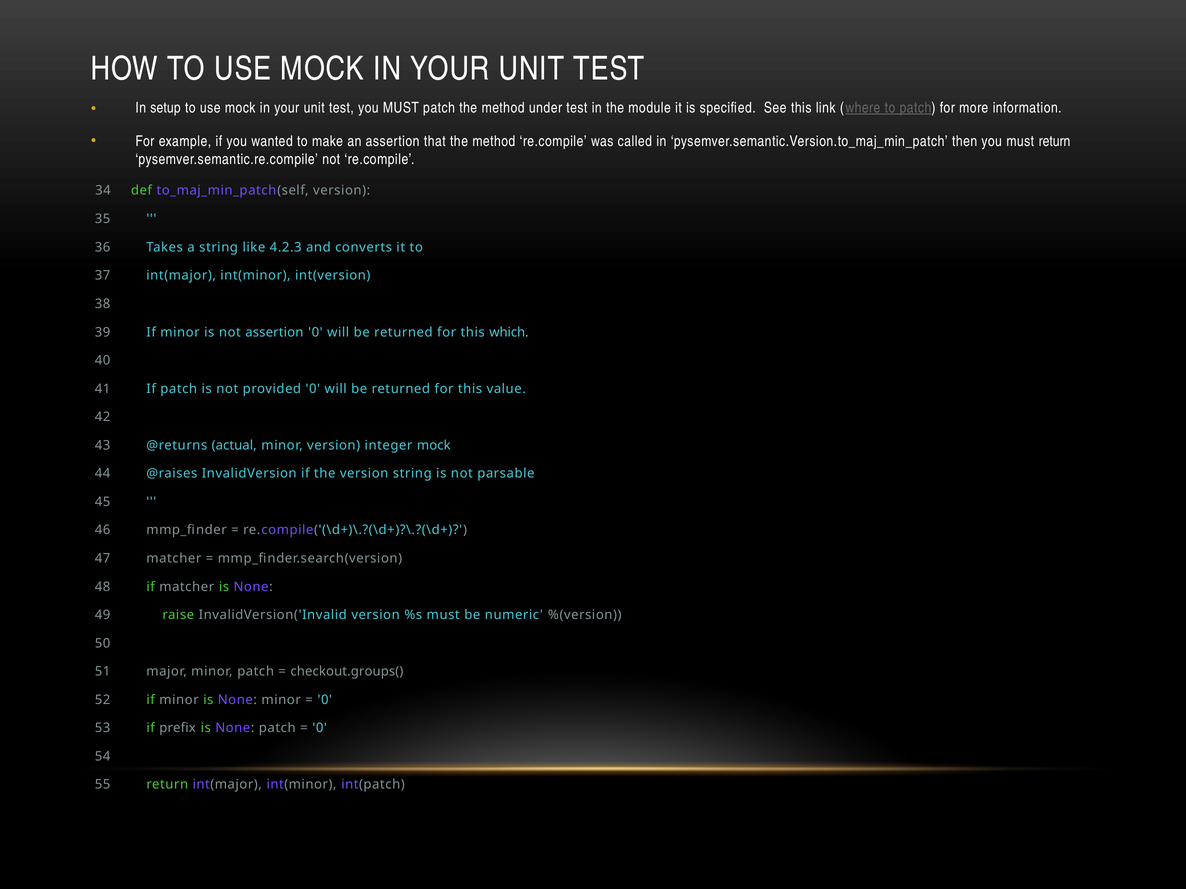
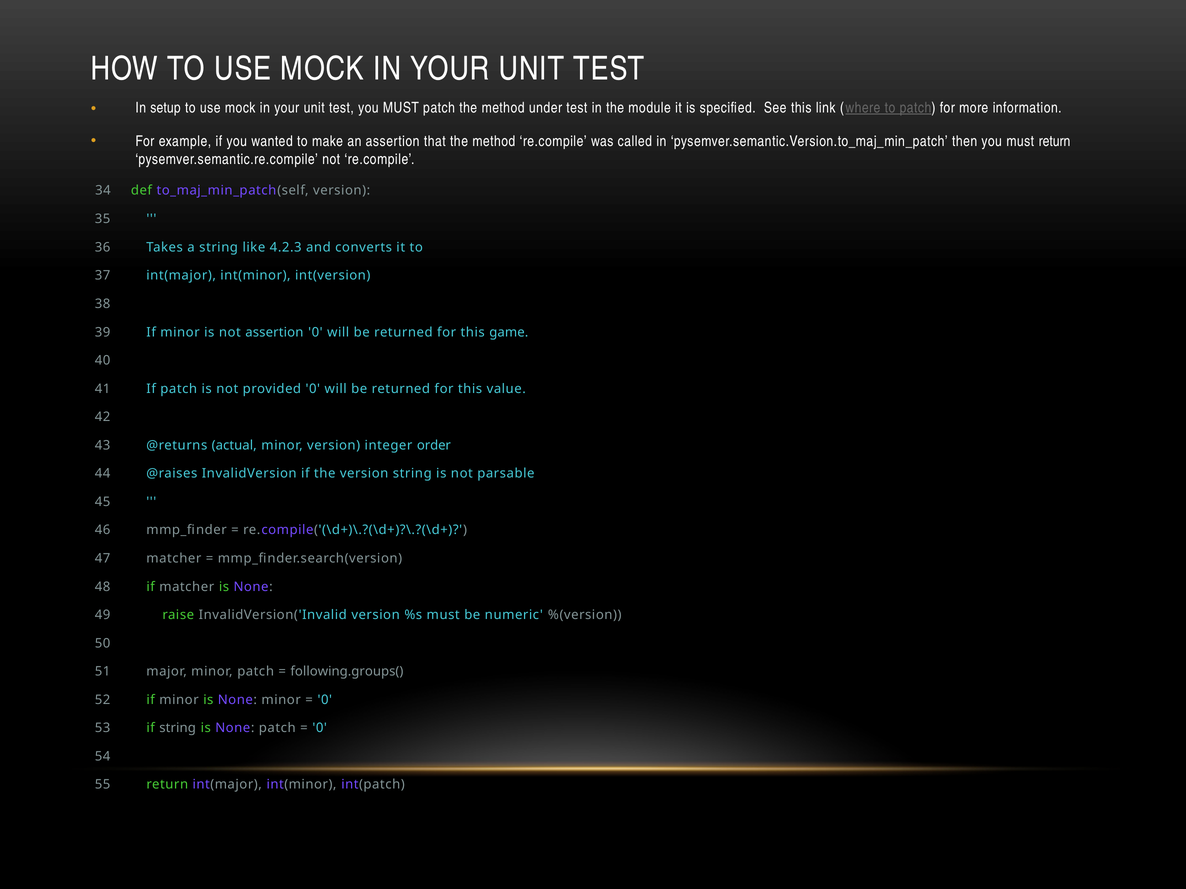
which: which -> game
integer mock: mock -> order
checkout.groups(: checkout.groups( -> following.groups(
if prefix: prefix -> string
